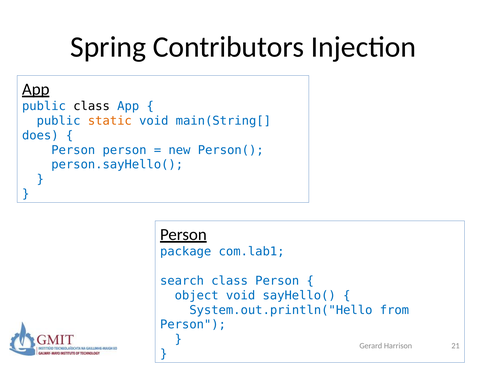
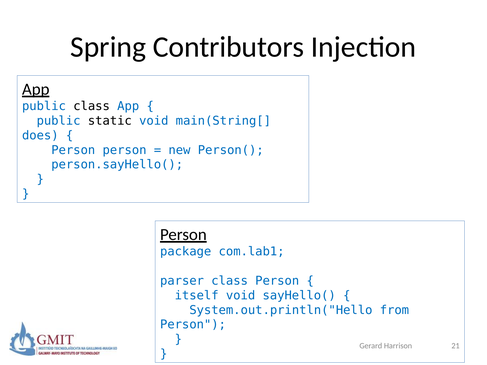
static colour: orange -> black
search: search -> parser
object: object -> itself
